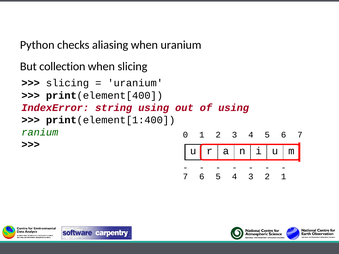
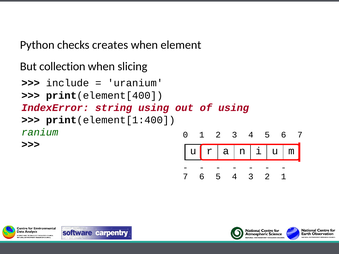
aliasing: aliasing -> creates
when uranium: uranium -> element
slicing at (68, 83): slicing -> include
